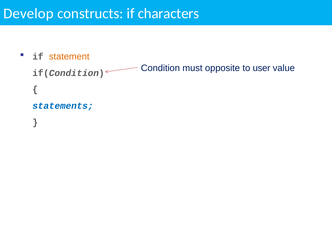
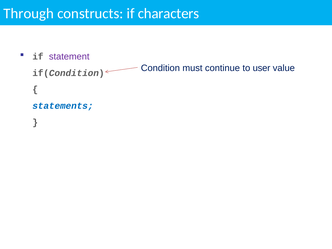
Develop: Develop -> Through
statement colour: orange -> purple
opposite: opposite -> continue
